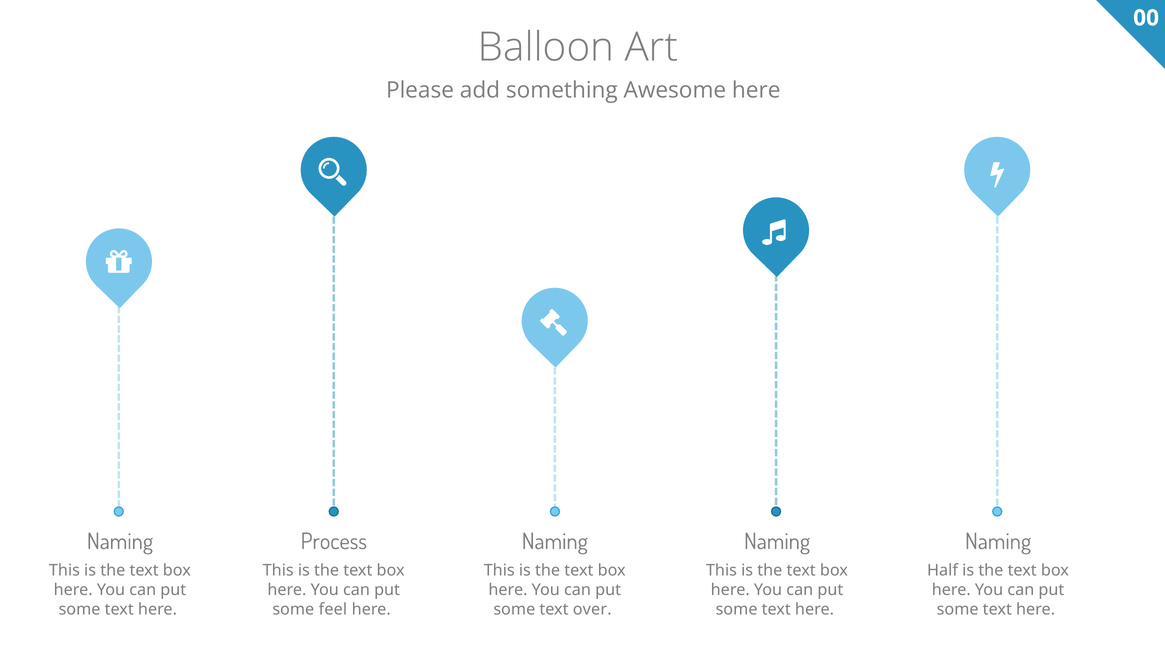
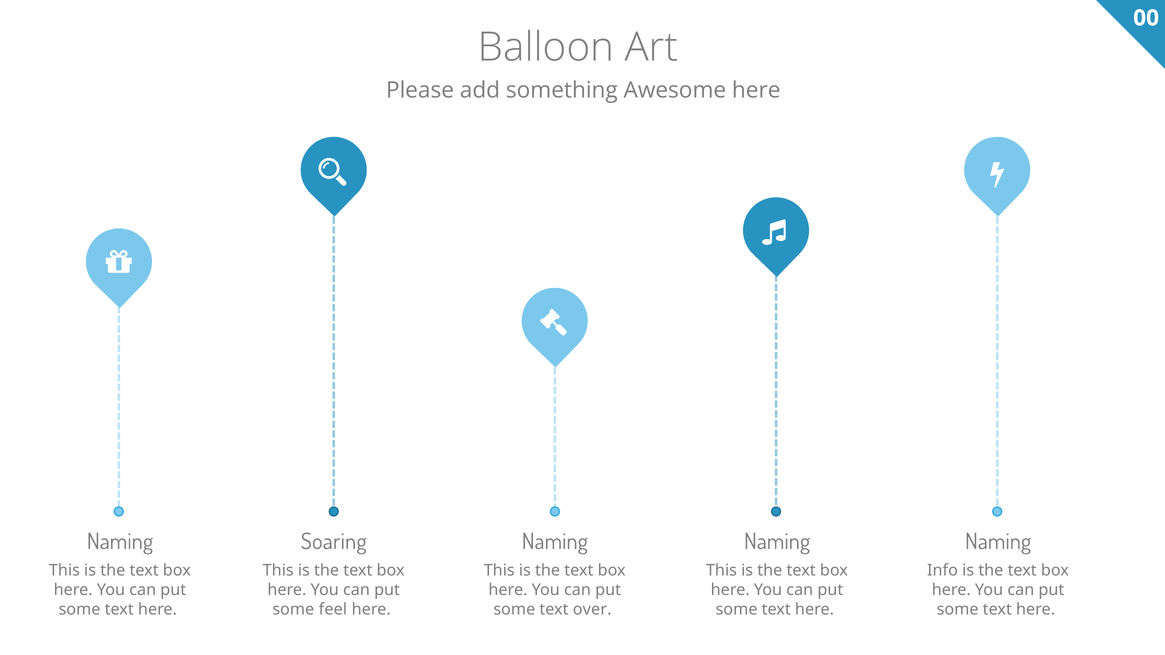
Process: Process -> Soaring
Half: Half -> Info
